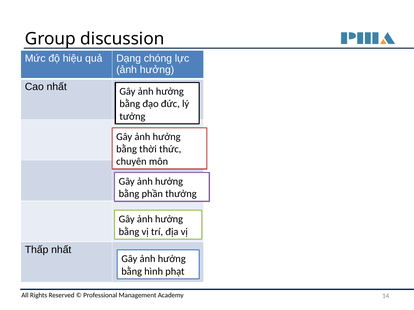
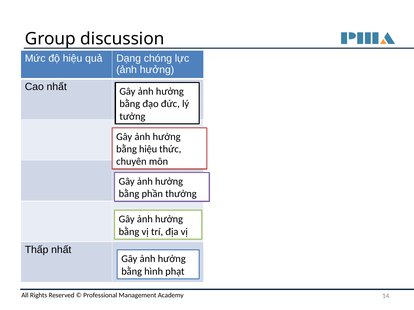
bằng thời: thời -> hiệu
